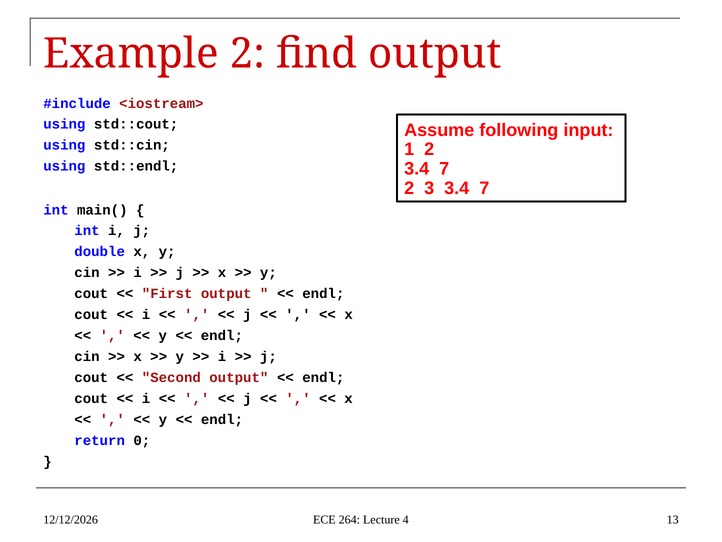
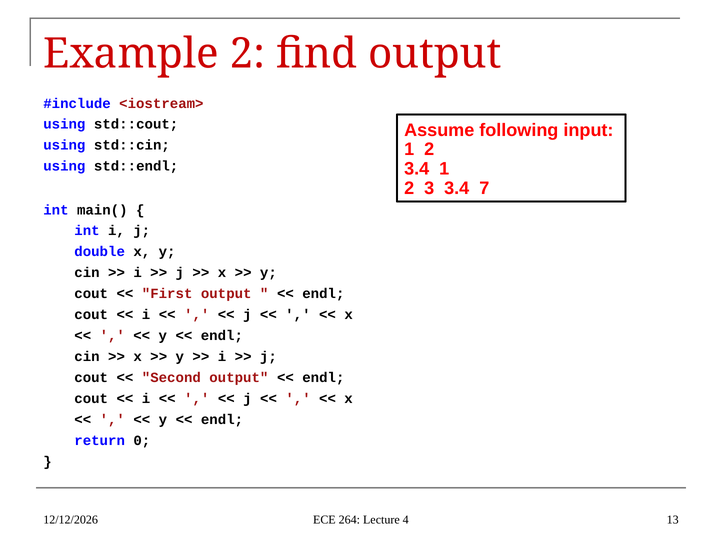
7 at (444, 169): 7 -> 1
